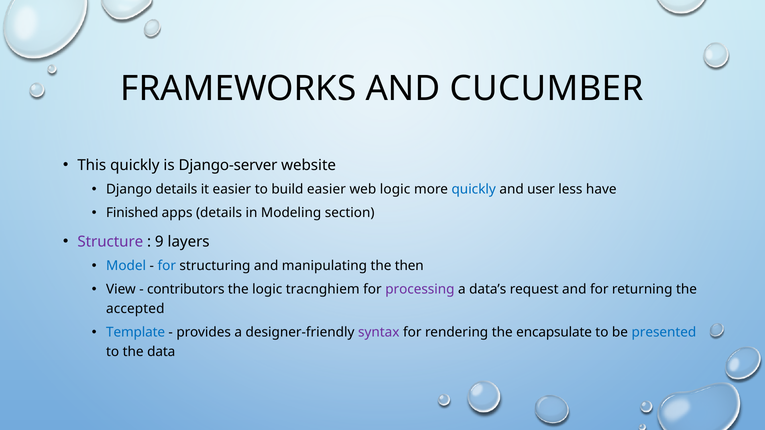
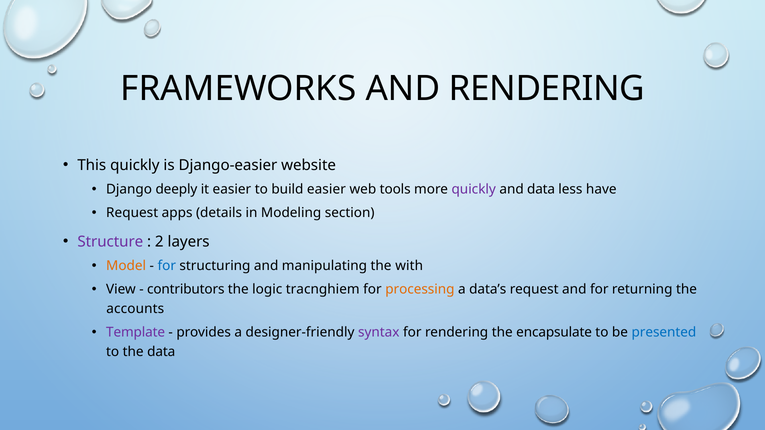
AND CUCUMBER: CUCUMBER -> RENDERING
Django-server: Django-server -> Django-easier
Django details: details -> deeply
web logic: logic -> tools
quickly at (474, 189) colour: blue -> purple
and user: user -> data
Finished at (132, 213): Finished -> Request
9: 9 -> 2
Model colour: blue -> orange
then: then -> with
processing colour: purple -> orange
accepted: accepted -> accounts
Template colour: blue -> purple
